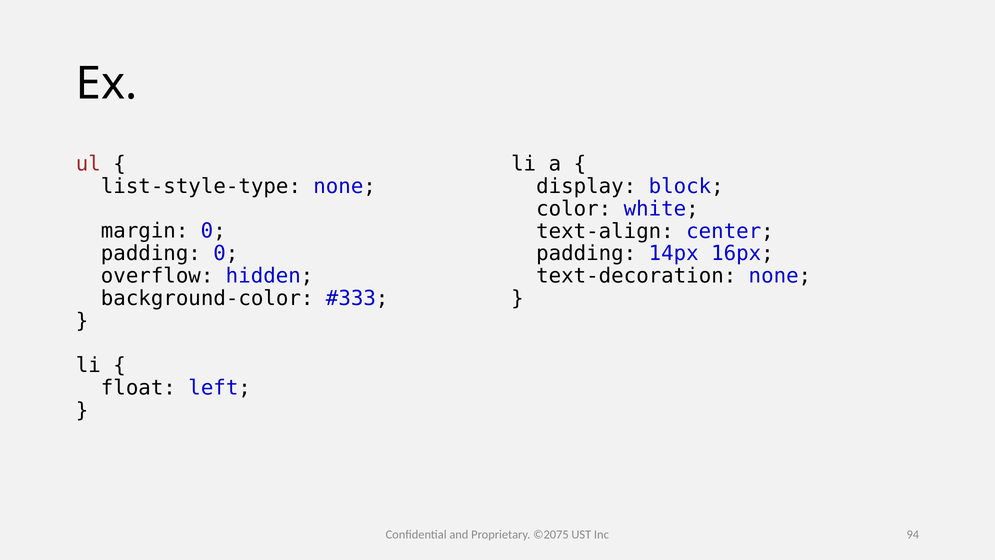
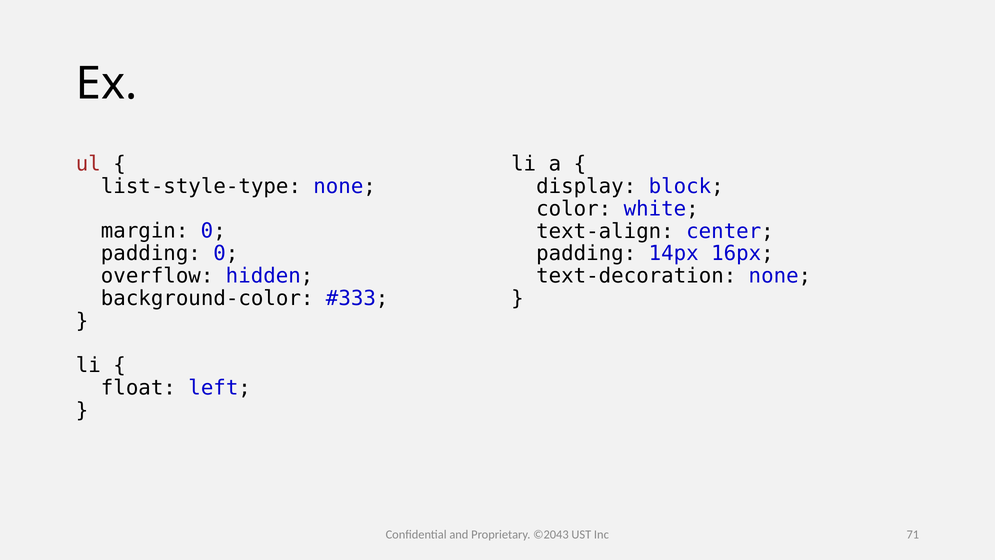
©2075: ©2075 -> ©2043
94: 94 -> 71
